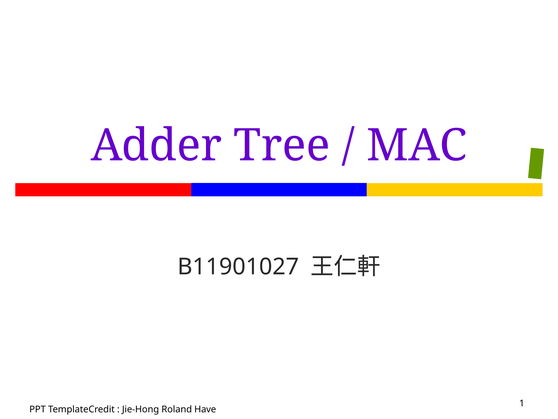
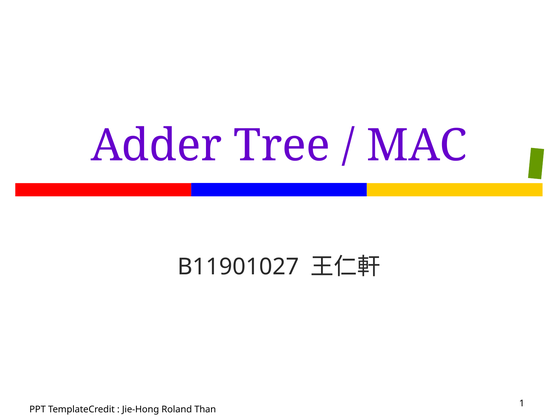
Have: Have -> Than
